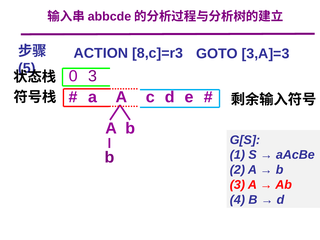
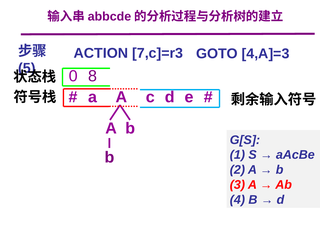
8,c]=r3: 8,c]=r3 -> 7,c]=r3
3,A]=3: 3,A]=3 -> 4,A]=3
0 3: 3 -> 8
